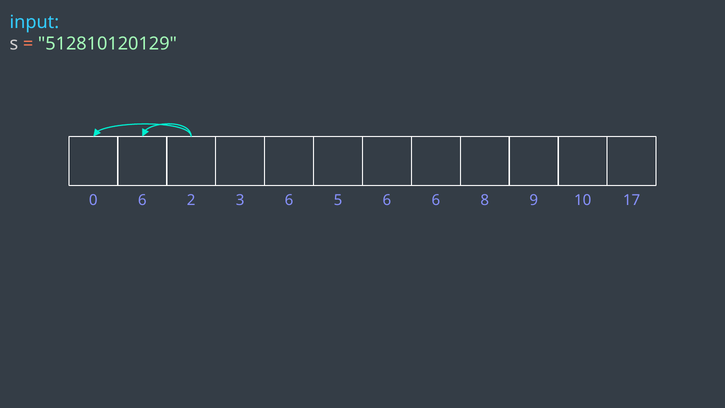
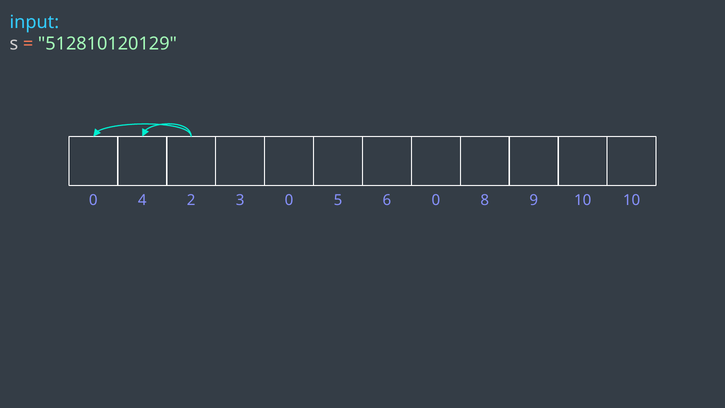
0 6: 6 -> 4
3 6: 6 -> 0
6 6: 6 -> 0
10 17: 17 -> 10
